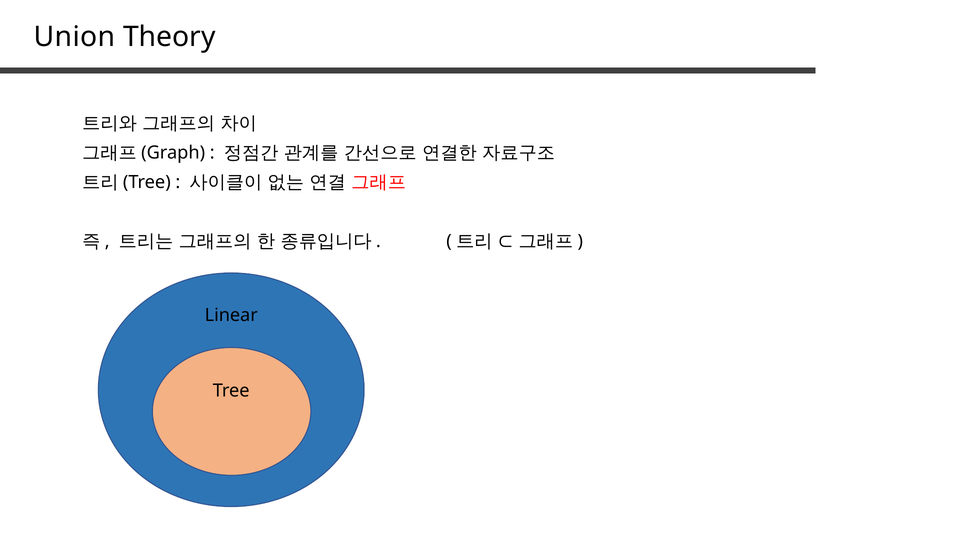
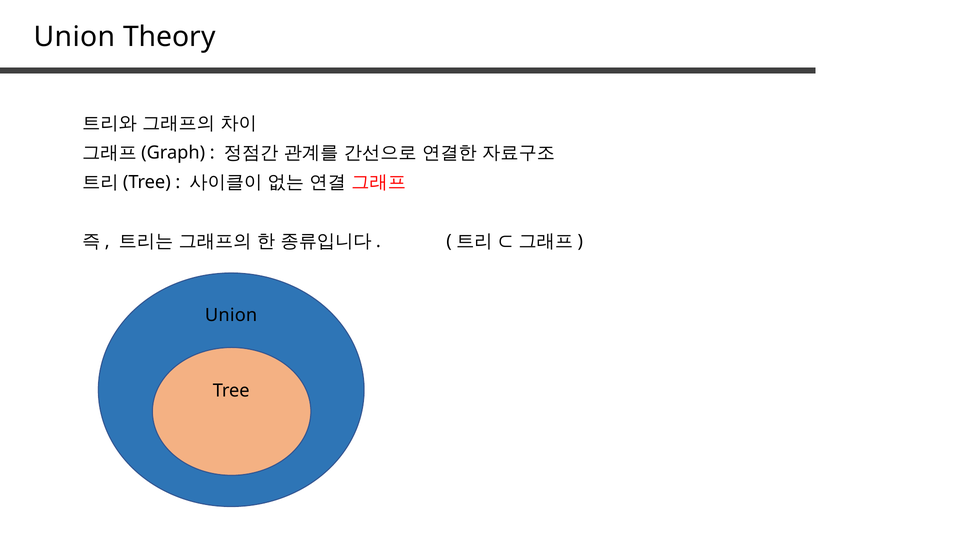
Linear at (231, 316): Linear -> Union
